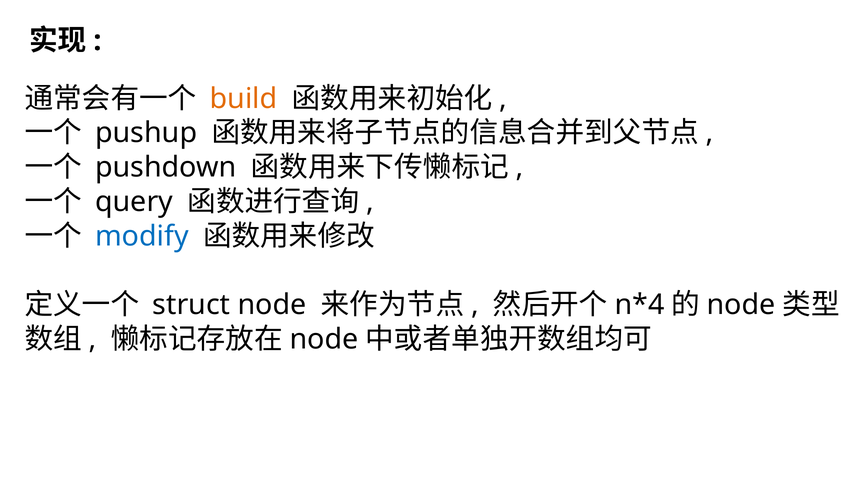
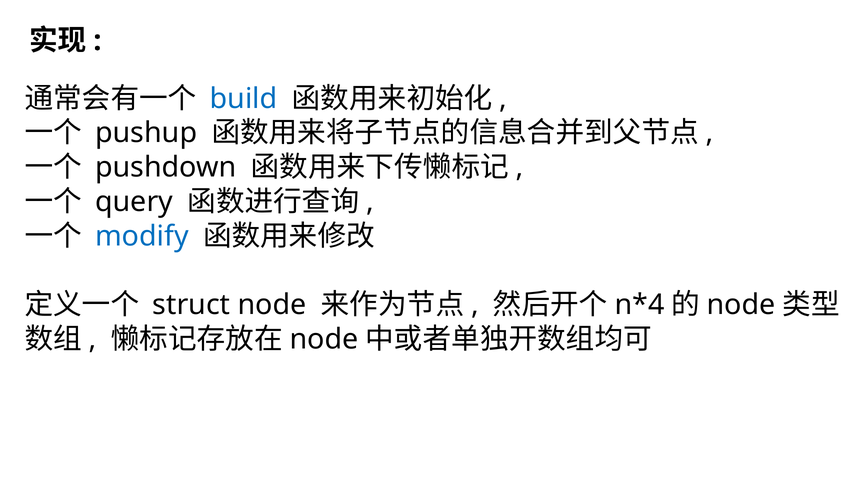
build colour: orange -> blue
